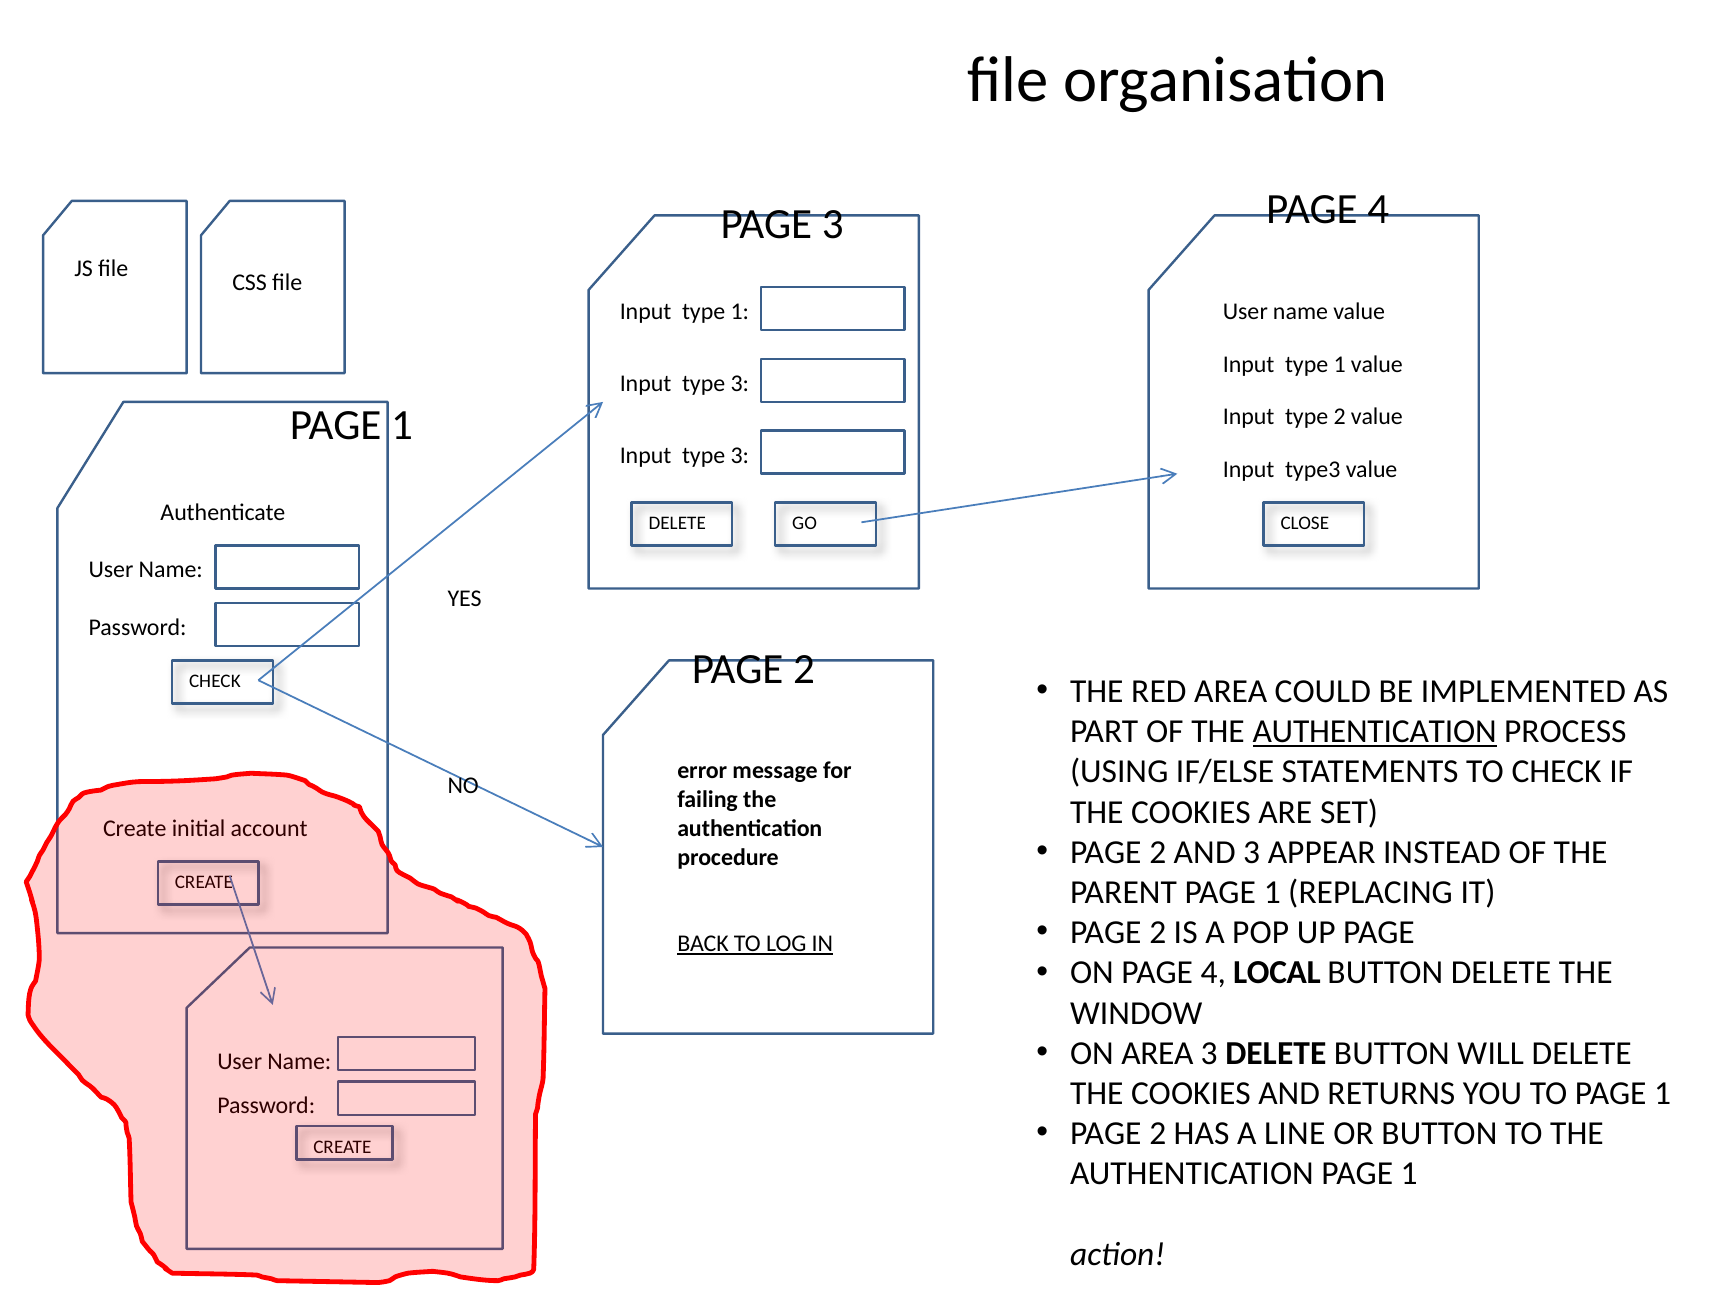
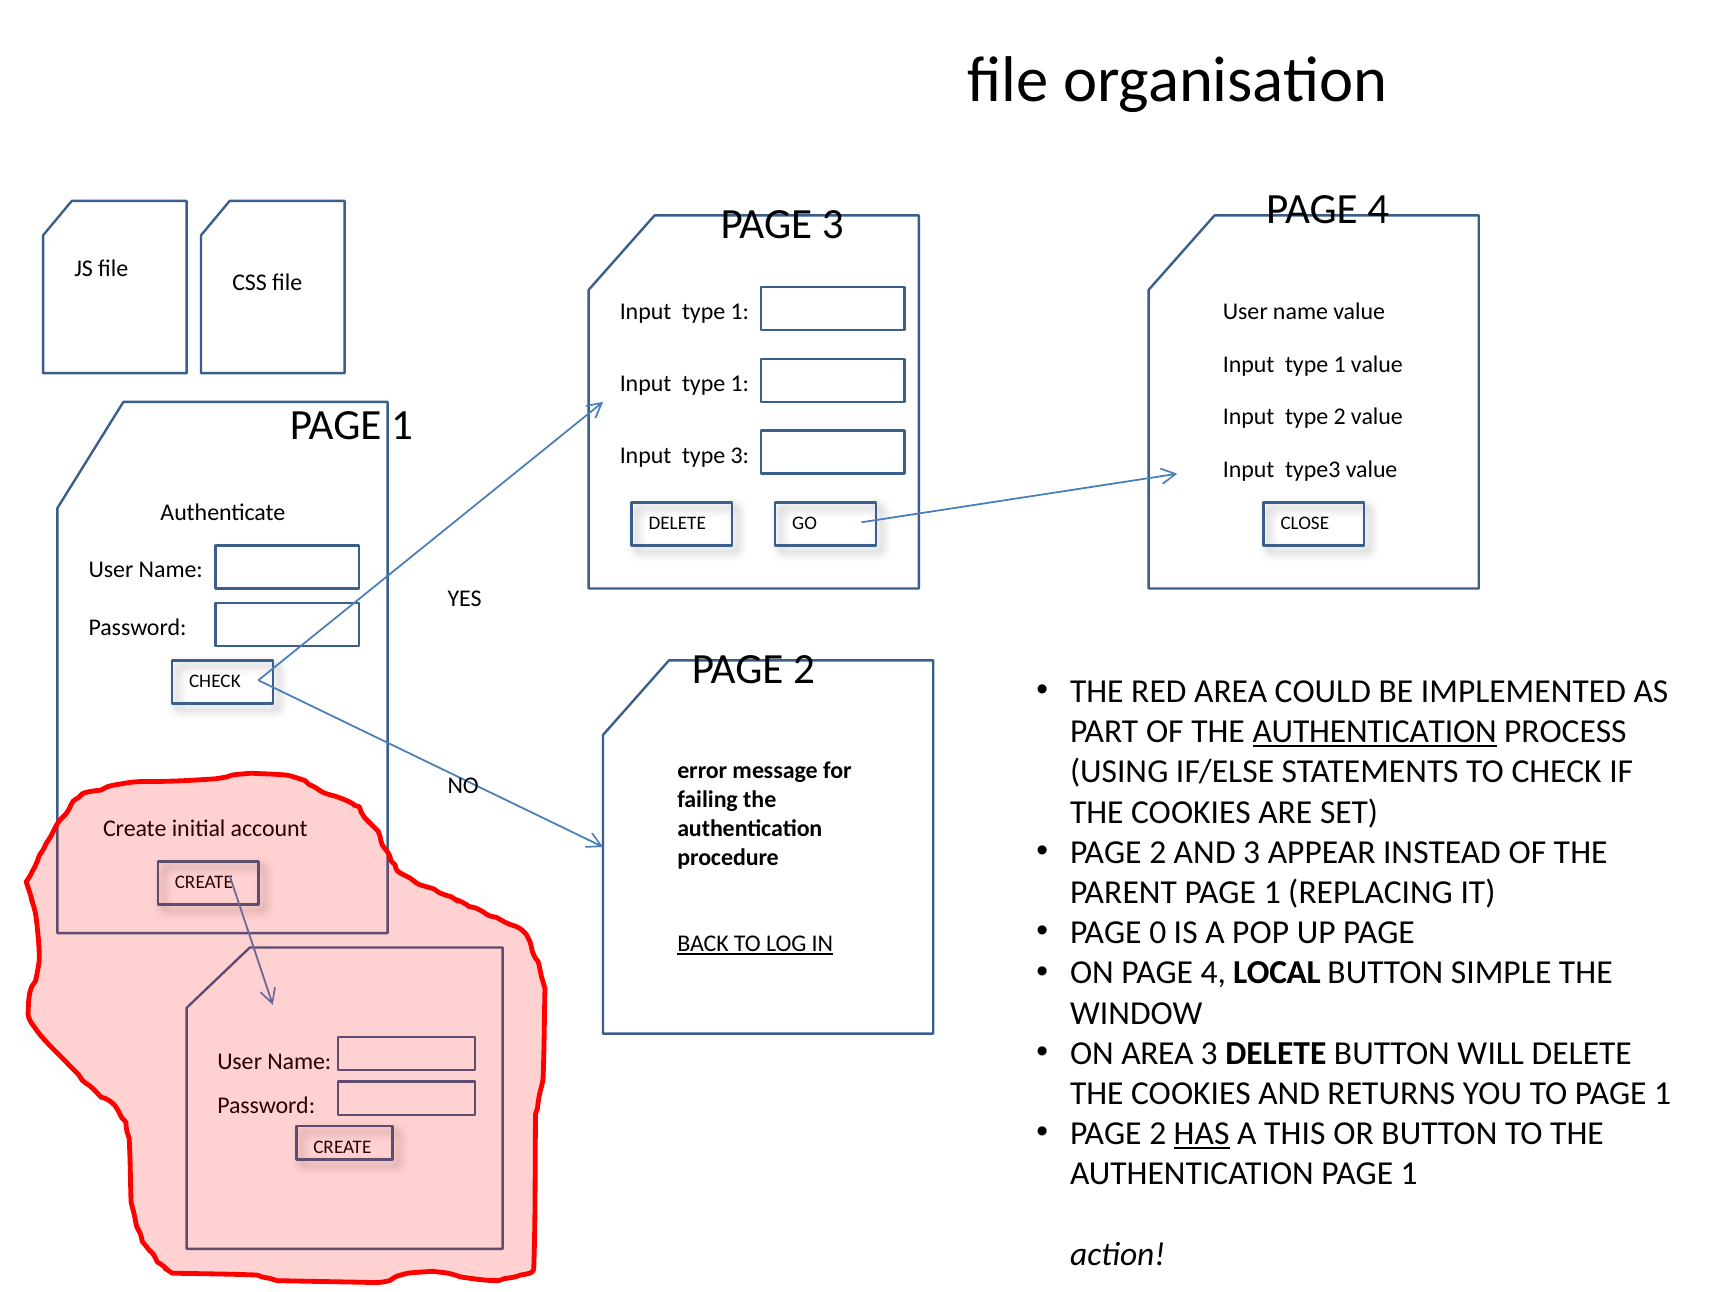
3 at (740, 383): 3 -> 1
2 at (1158, 933): 2 -> 0
BUTTON DELETE: DELETE -> SIMPLE
HAS underline: none -> present
LINE: LINE -> THIS
